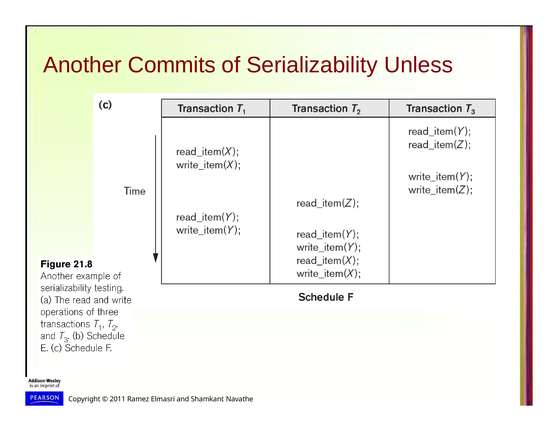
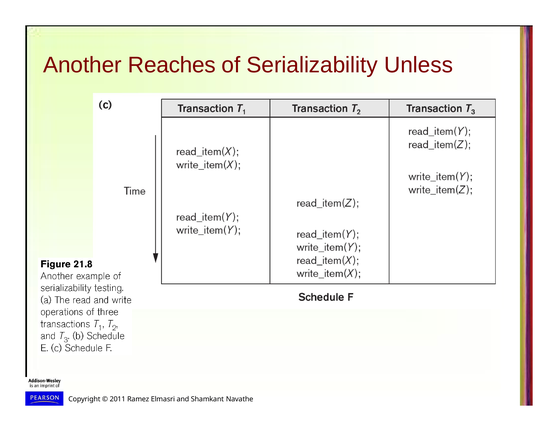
Commits: Commits -> Reaches
